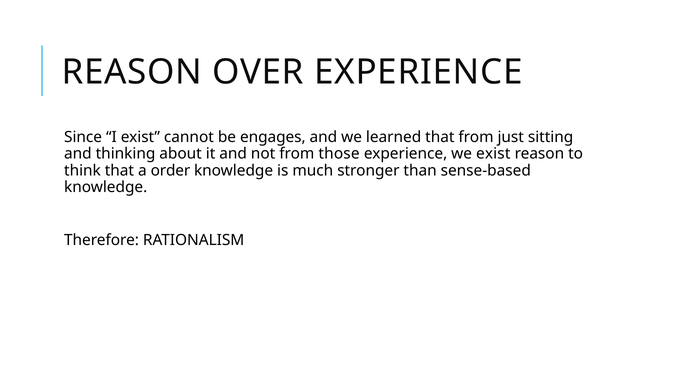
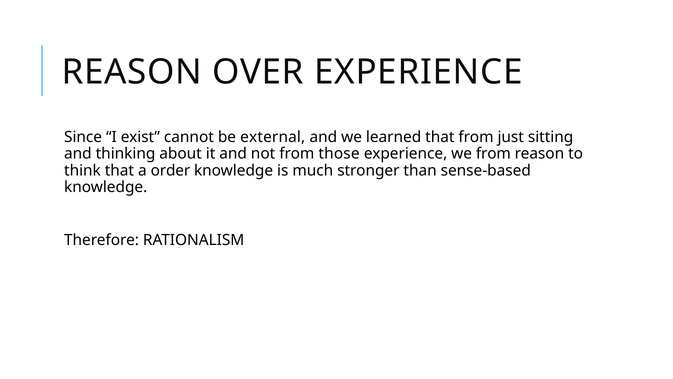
engages: engages -> external
we exist: exist -> from
